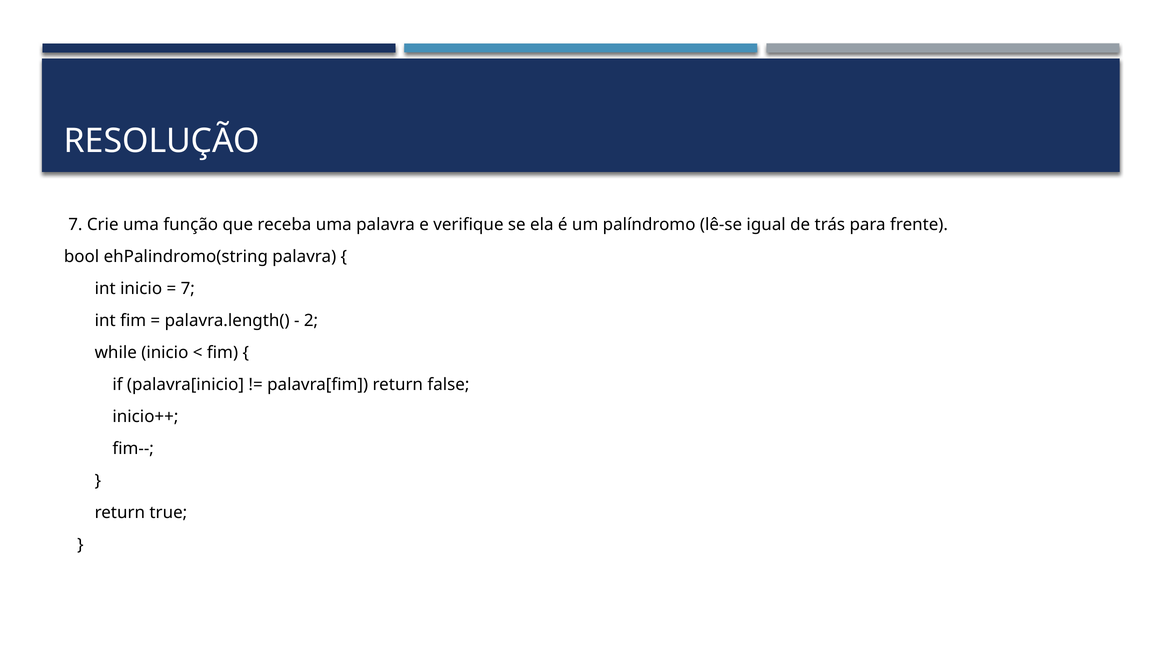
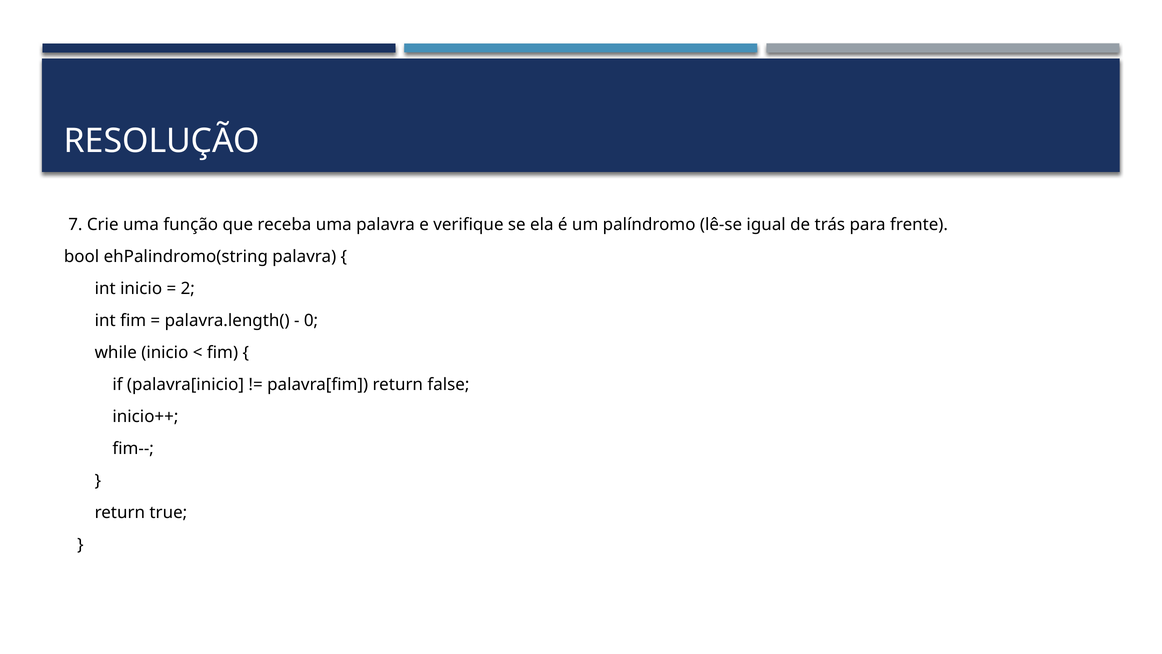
7 at (188, 288): 7 -> 2
2: 2 -> 0
